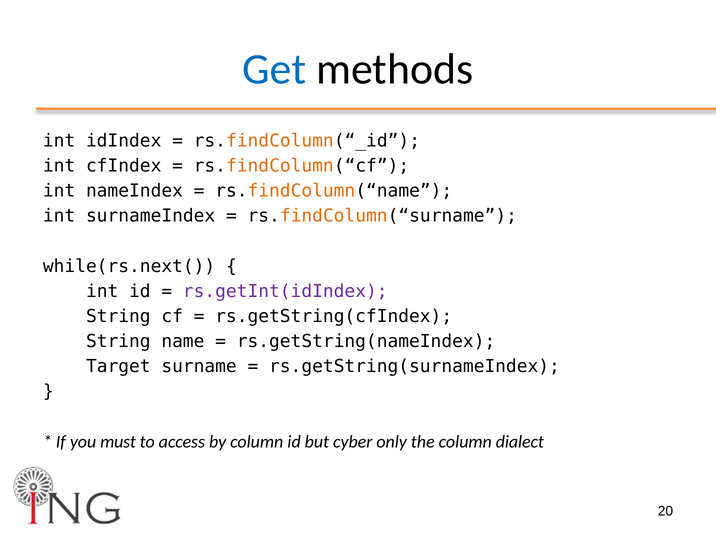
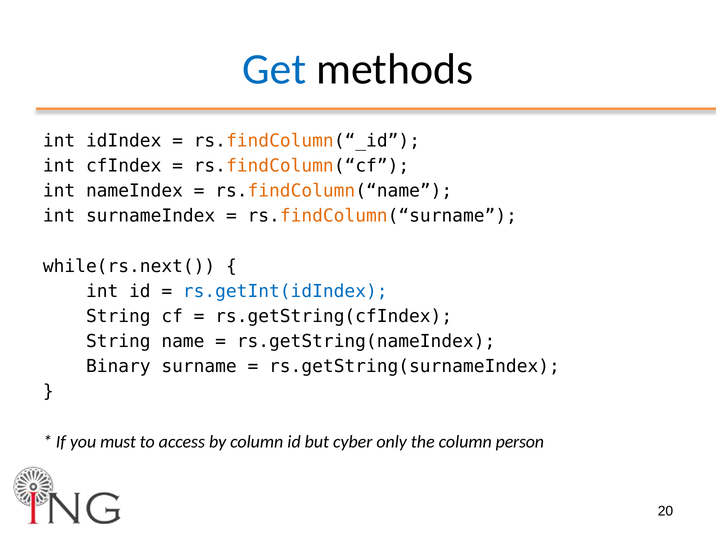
rs.getInt(idIndex colour: purple -> blue
Target: Target -> Binary
dialect: dialect -> person
